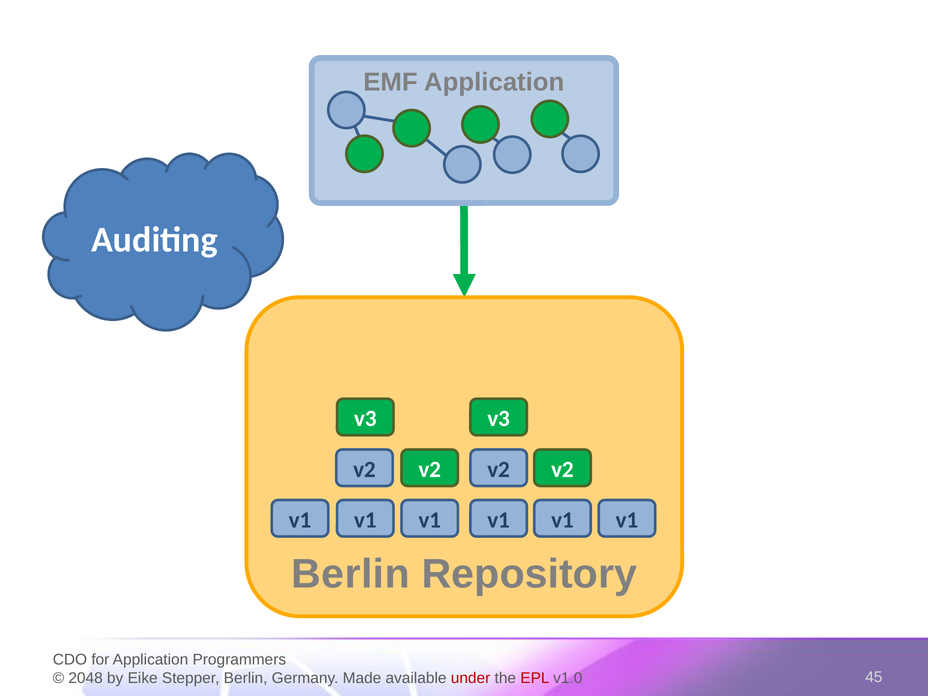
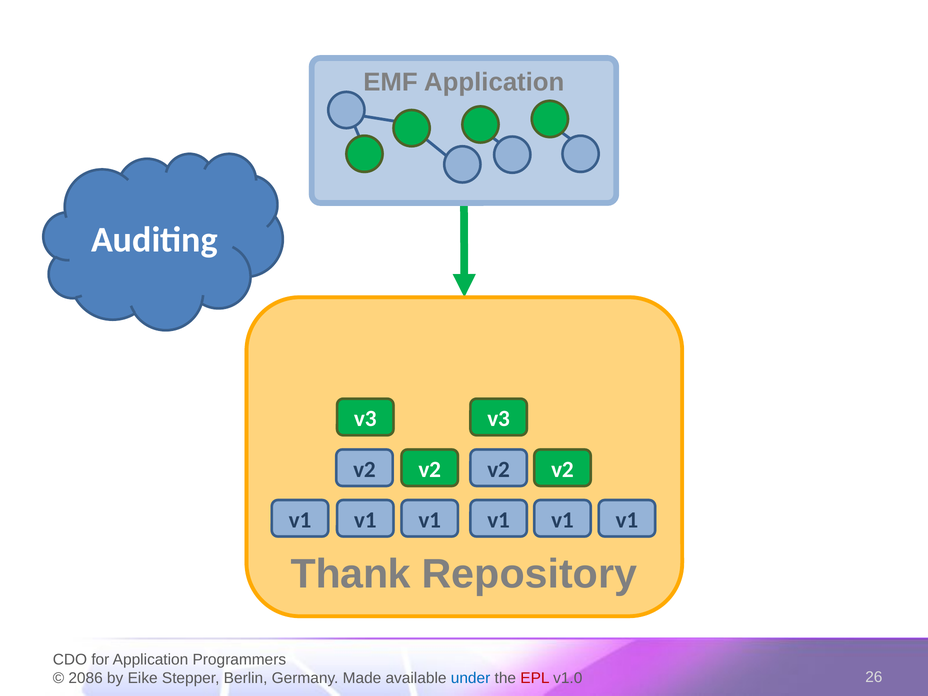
Berlin at (350, 574): Berlin -> Thank
2048: 2048 -> 2086
under colour: red -> blue
45: 45 -> 26
